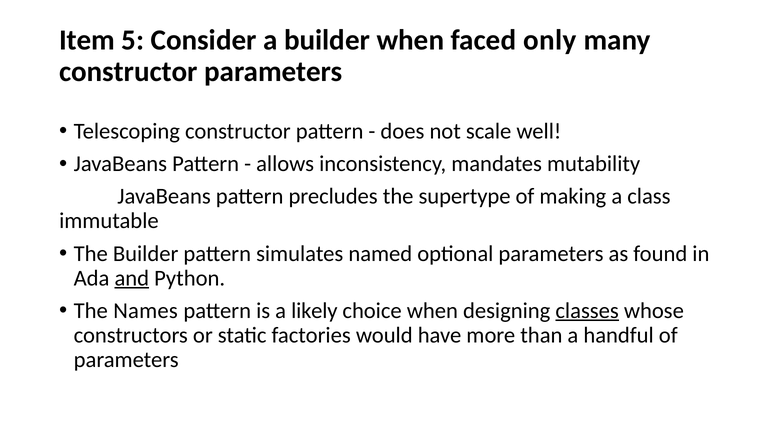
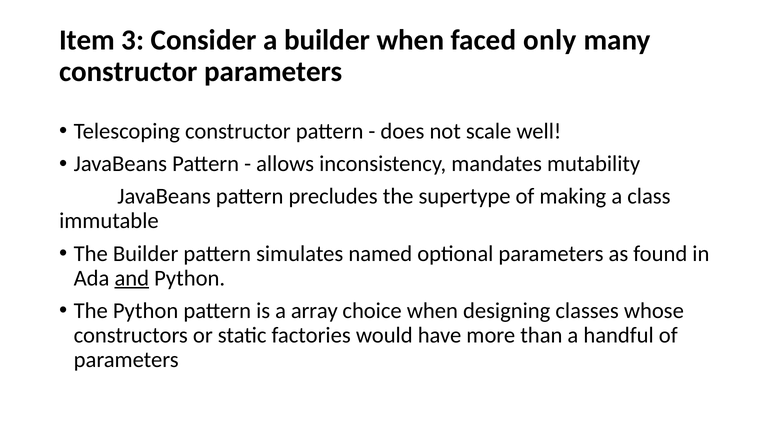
5: 5 -> 3
The Names: Names -> Python
likely: likely -> array
classes underline: present -> none
